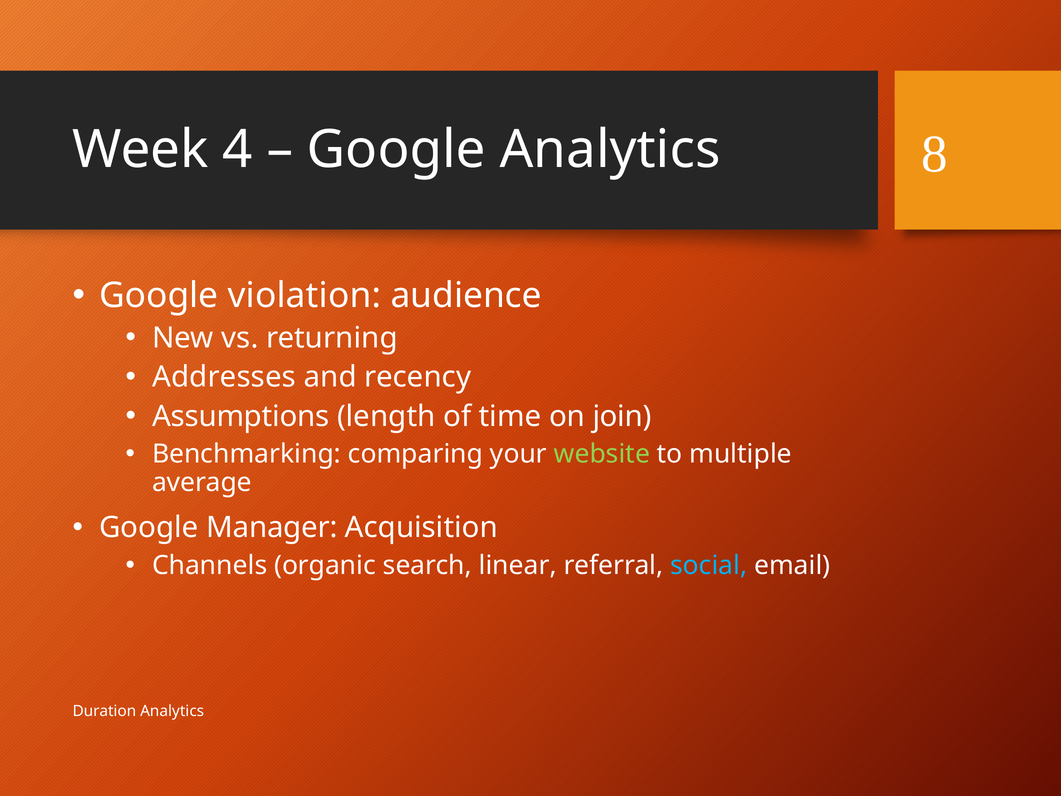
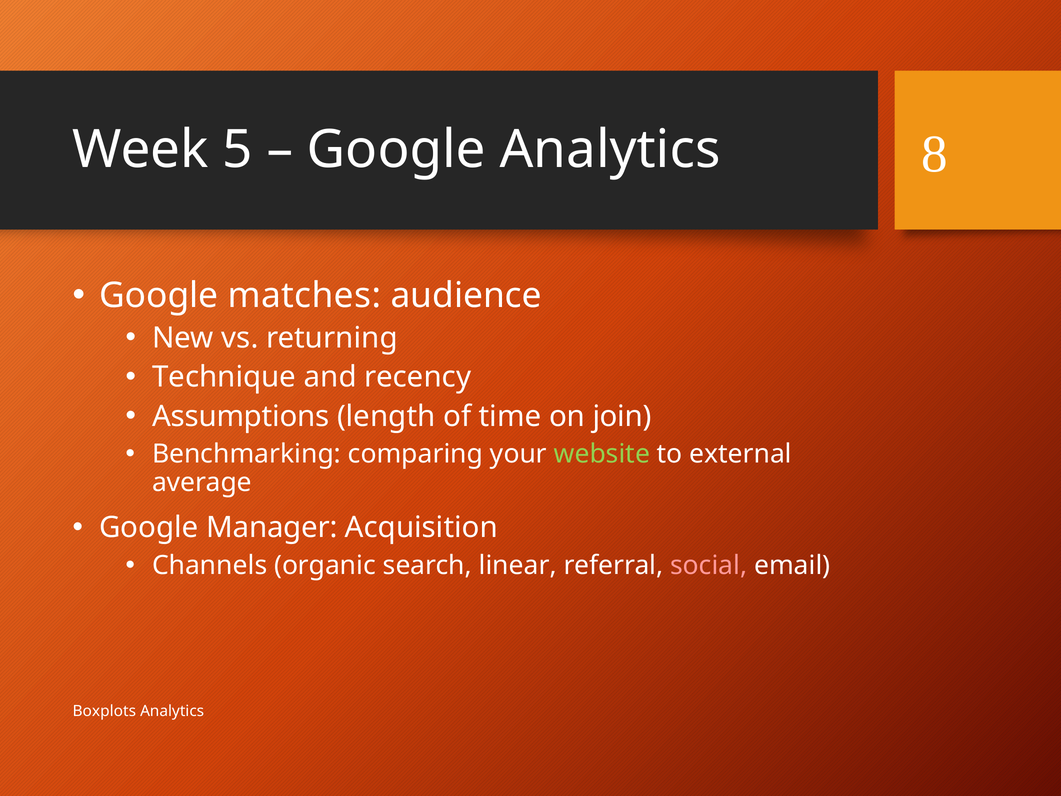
4: 4 -> 5
violation: violation -> matches
Addresses: Addresses -> Technique
multiple: multiple -> external
social colour: light blue -> pink
Duration: Duration -> Boxplots
